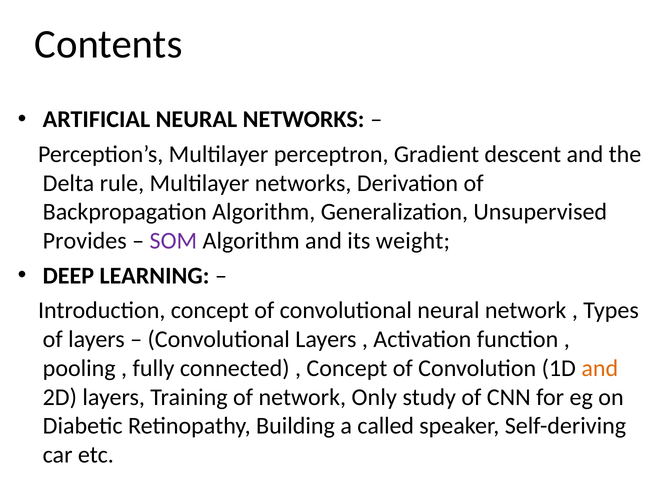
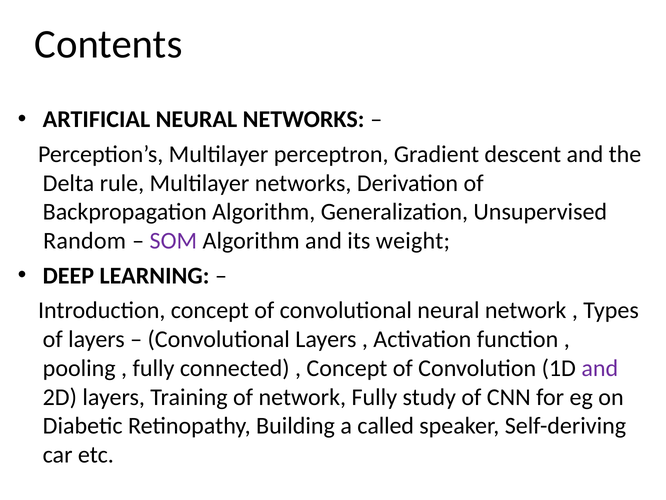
Provides: Provides -> Random
and at (600, 368) colour: orange -> purple
network Only: Only -> Fully
